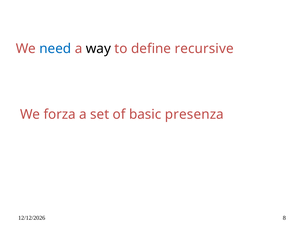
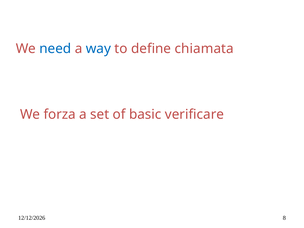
way colour: black -> blue
recursive: recursive -> chiamata
presenza: presenza -> verificare
